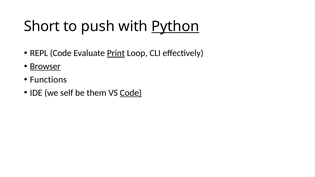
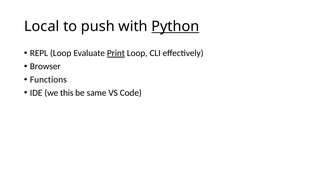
Short: Short -> Local
REPL Code: Code -> Loop
Browser underline: present -> none
self: self -> this
them: them -> same
Code at (131, 93) underline: present -> none
